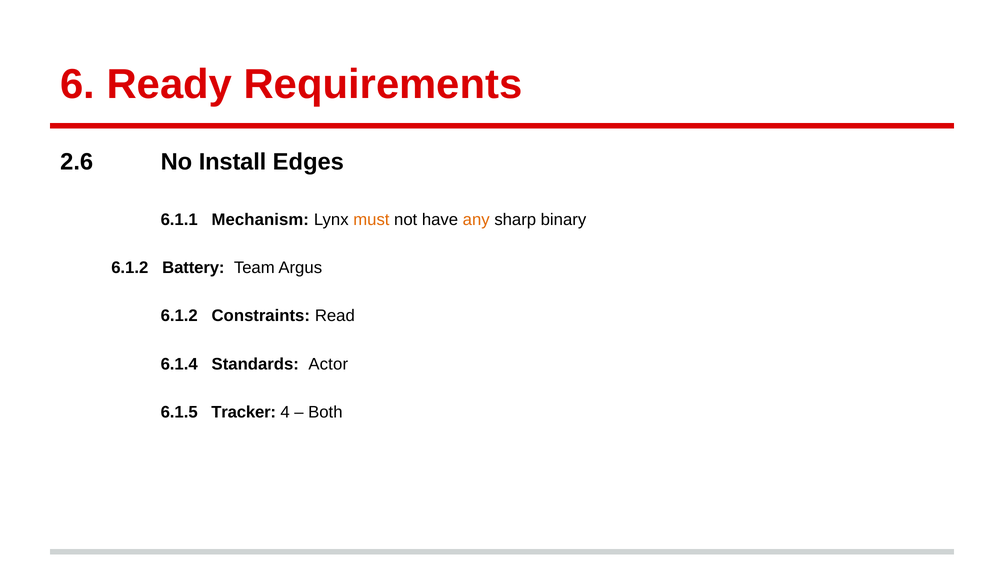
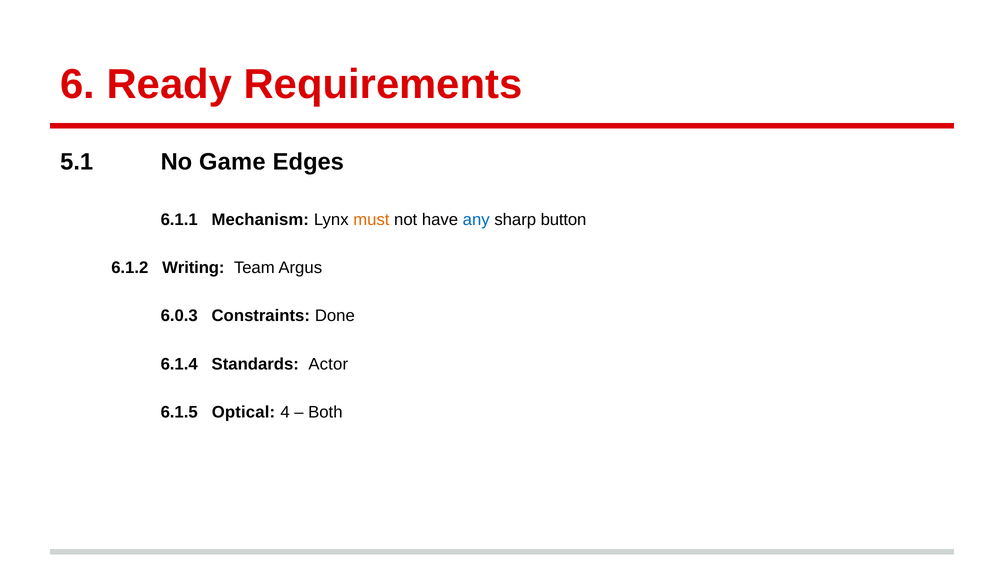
2.6: 2.6 -> 5.1
Install: Install -> Game
any colour: orange -> blue
binary: binary -> button
Battery: Battery -> Writing
6.1.2 at (179, 316): 6.1.2 -> 6.0.3
Read: Read -> Done
Tracker: Tracker -> Optical
